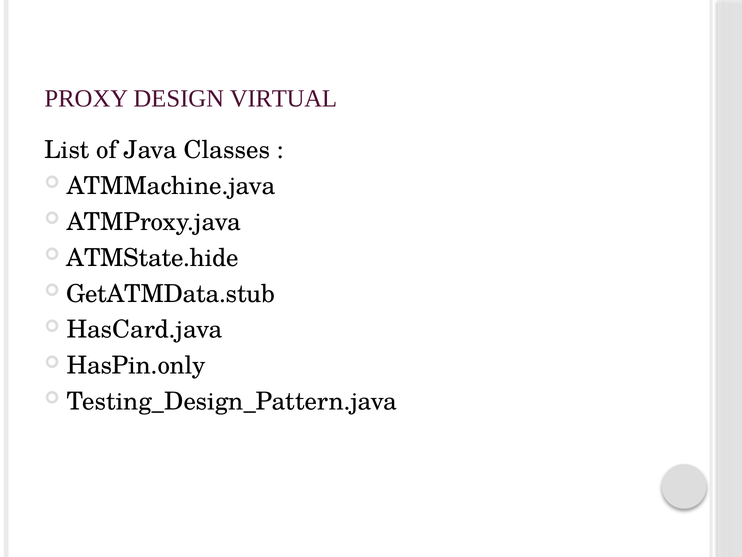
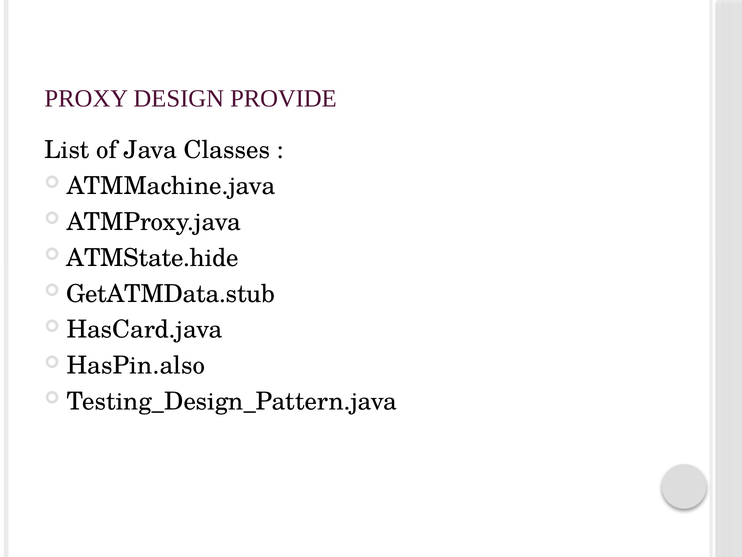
VIRTUAL: VIRTUAL -> PROVIDE
HasPin.only: HasPin.only -> HasPin.also
